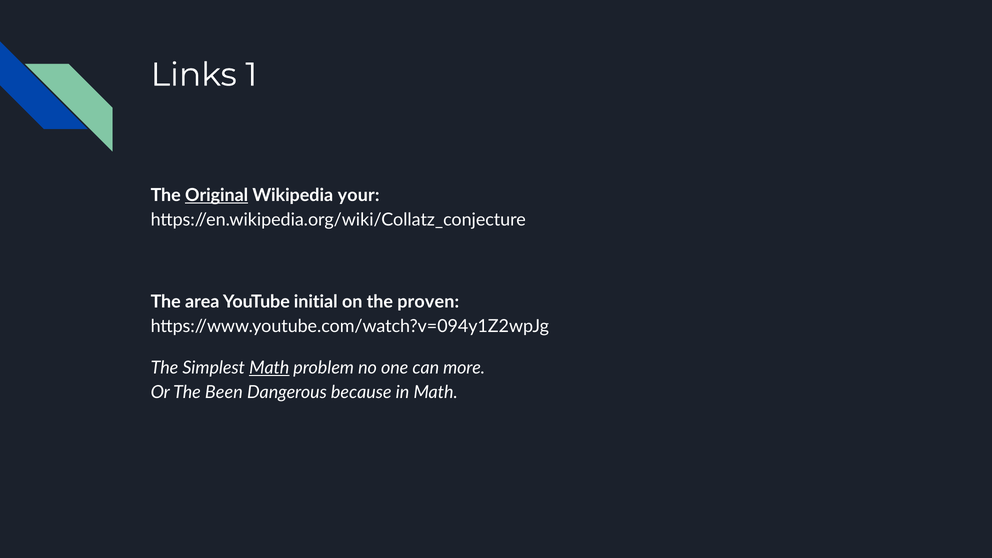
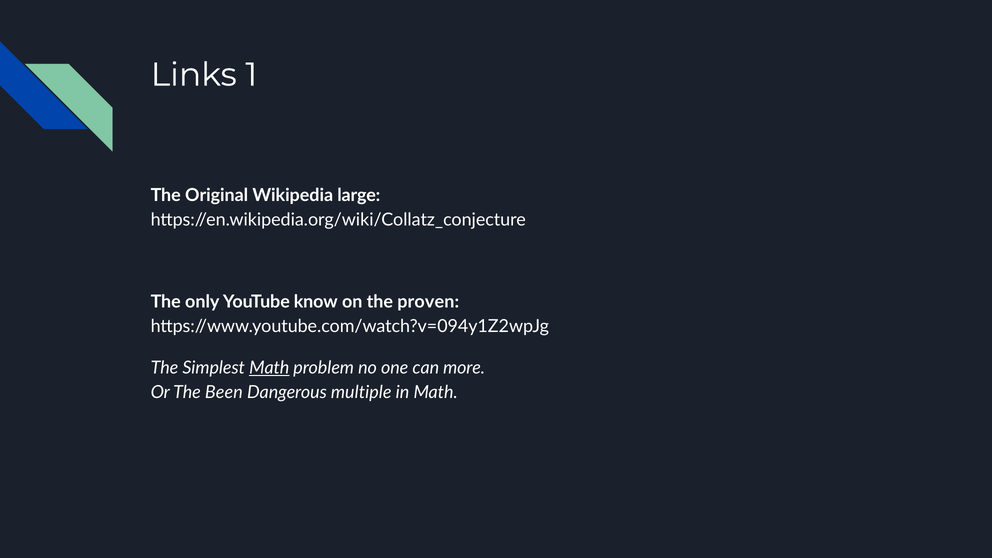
Original underline: present -> none
your: your -> large
area: area -> only
initial: initial -> know
because: because -> multiple
